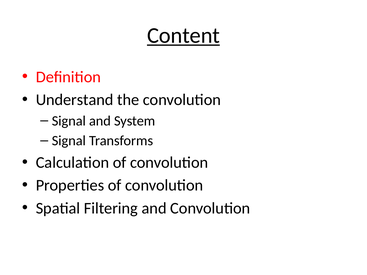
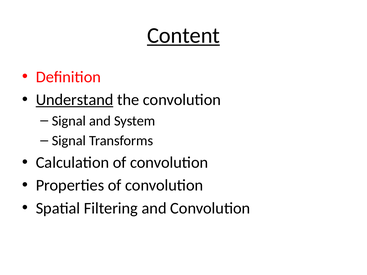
Understand underline: none -> present
